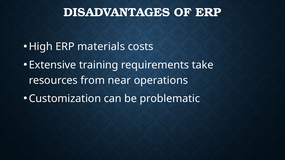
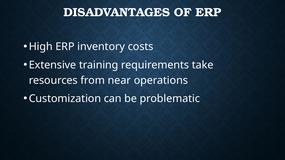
materials: materials -> inventory
